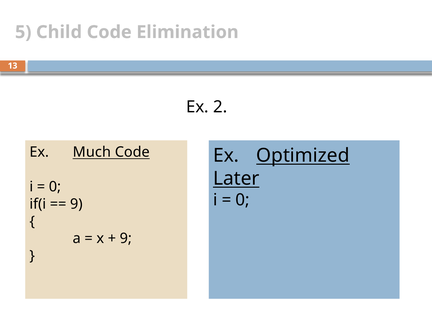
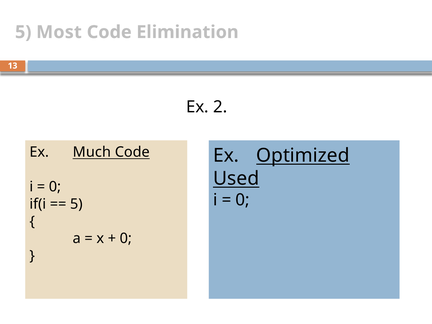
Child: Child -> Most
Later: Later -> Used
9 at (76, 204): 9 -> 5
9 at (126, 239): 9 -> 0
